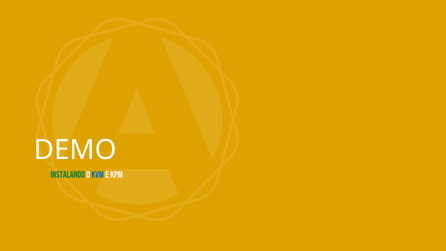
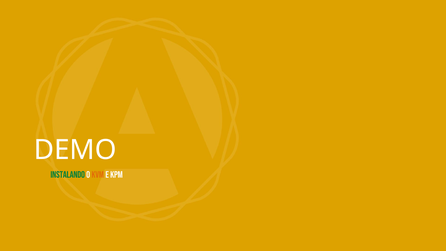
KVM colour: blue -> orange
